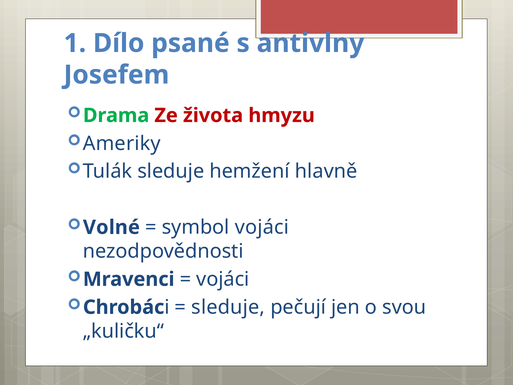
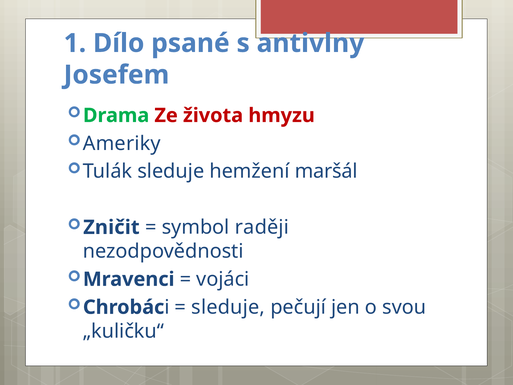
hlavně: hlavně -> maršál
Volné: Volné -> Zničit
symbol vojáci: vojáci -> raději
